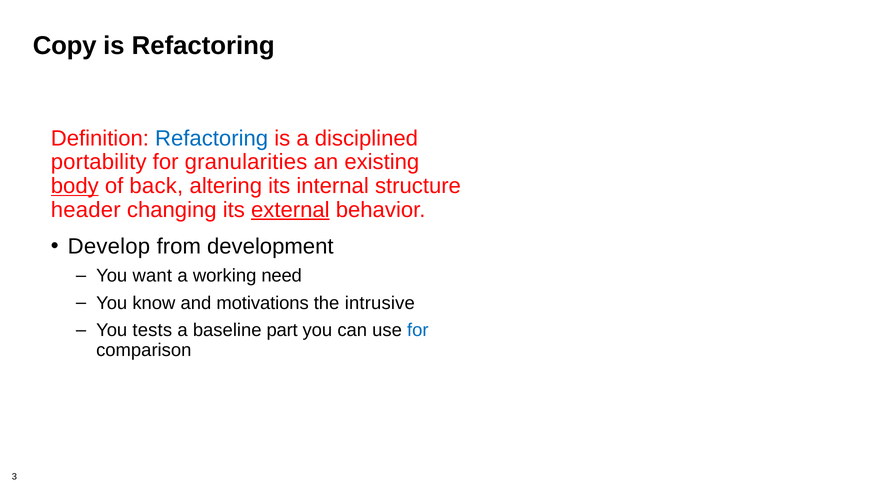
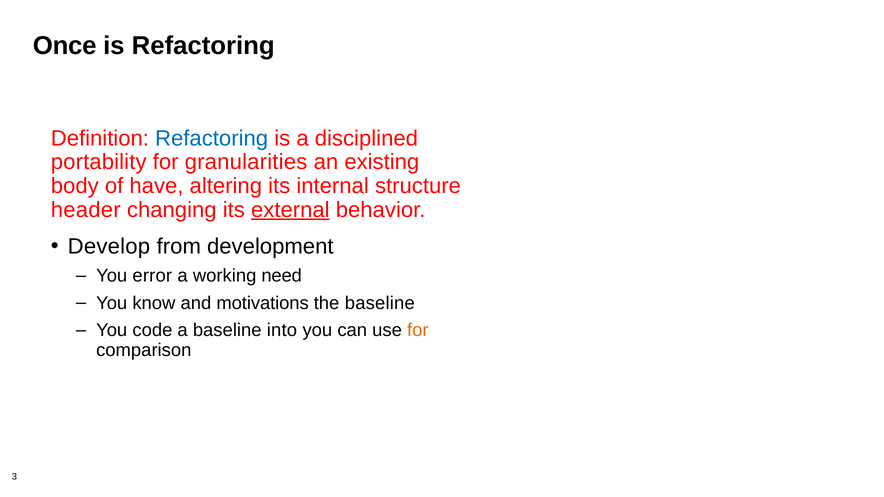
Copy: Copy -> Once
body underline: present -> none
back: back -> have
want: want -> error
the intrusive: intrusive -> baseline
tests: tests -> code
part: part -> into
for at (418, 331) colour: blue -> orange
